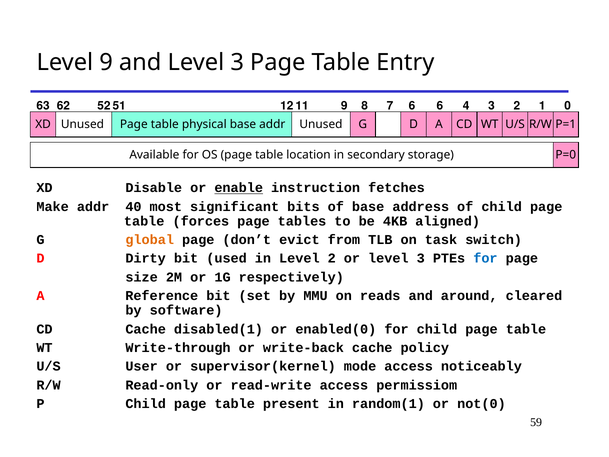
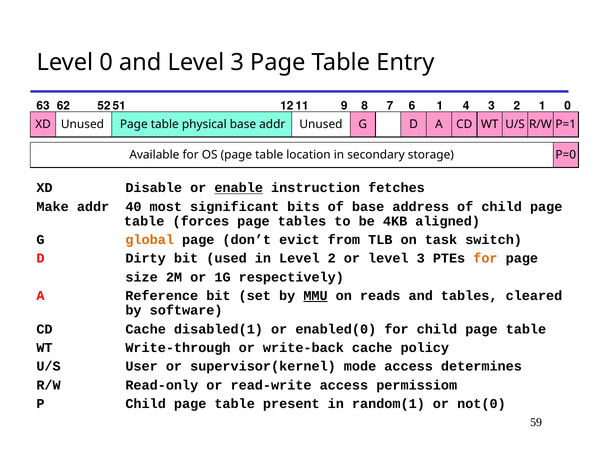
Level 9: 9 -> 0
6 6: 6 -> 1
for at (485, 258) colour: blue -> orange
MMU underline: none -> present
and around: around -> tables
noticeably: noticeably -> determines
